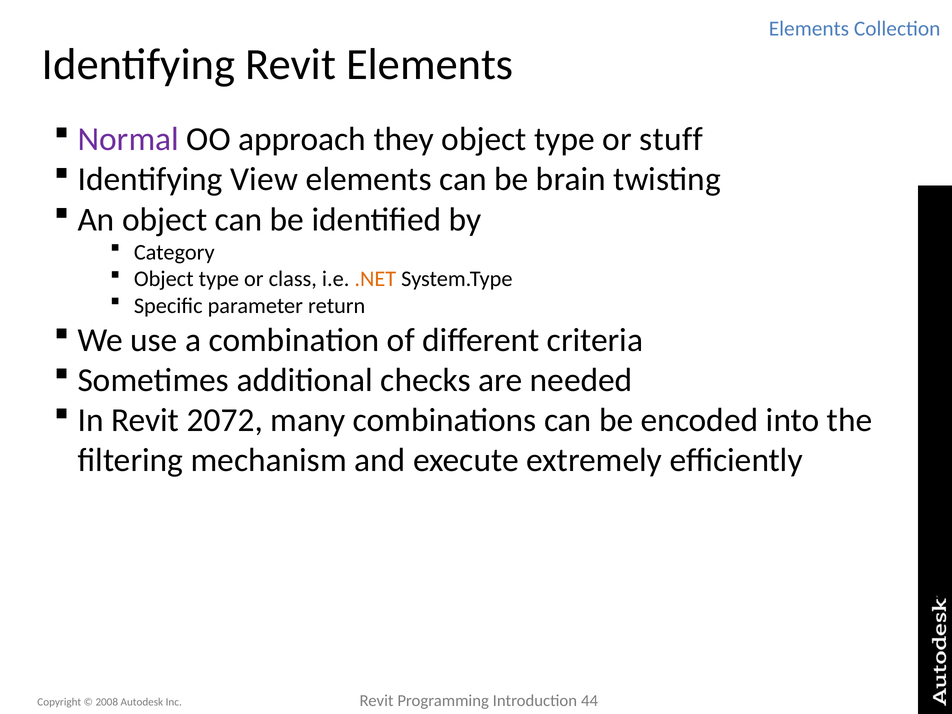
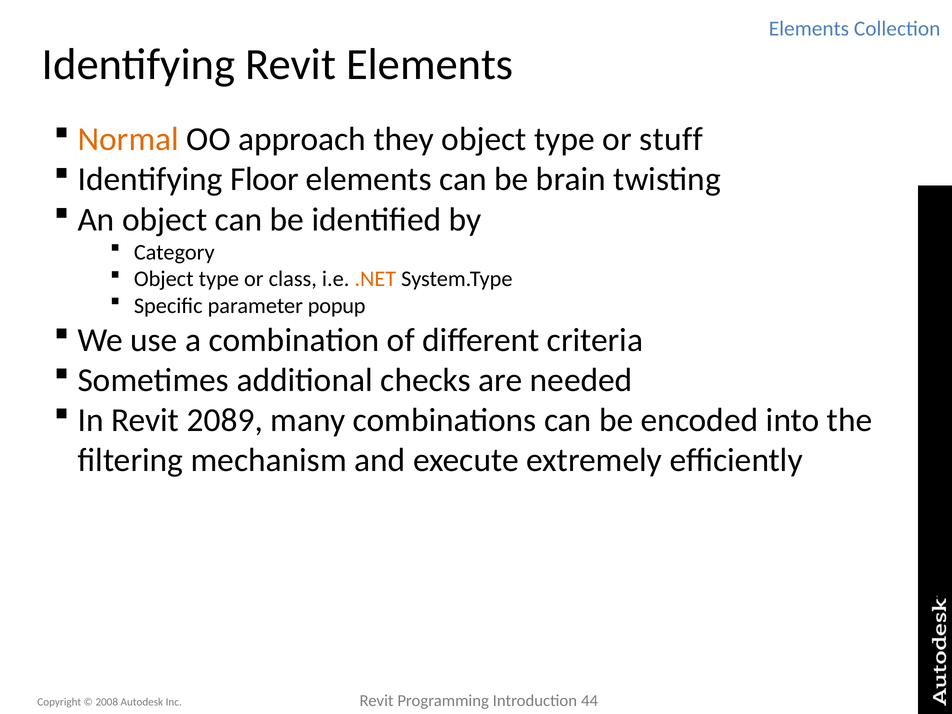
Normal colour: purple -> orange
View: View -> Floor
return: return -> popup
2072: 2072 -> 2089
